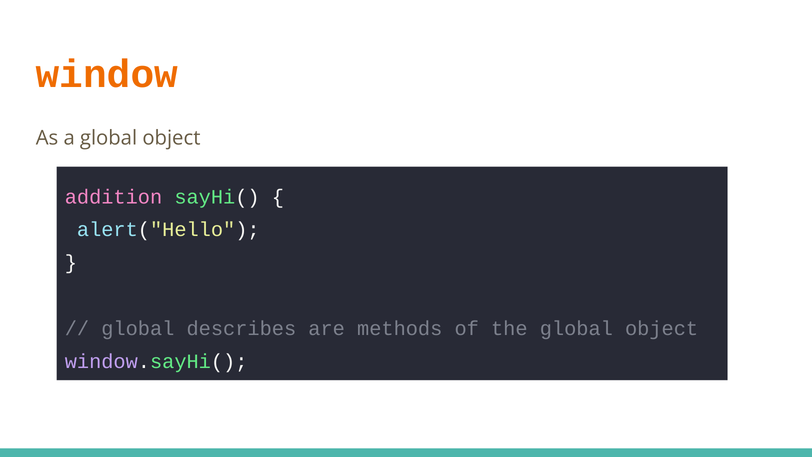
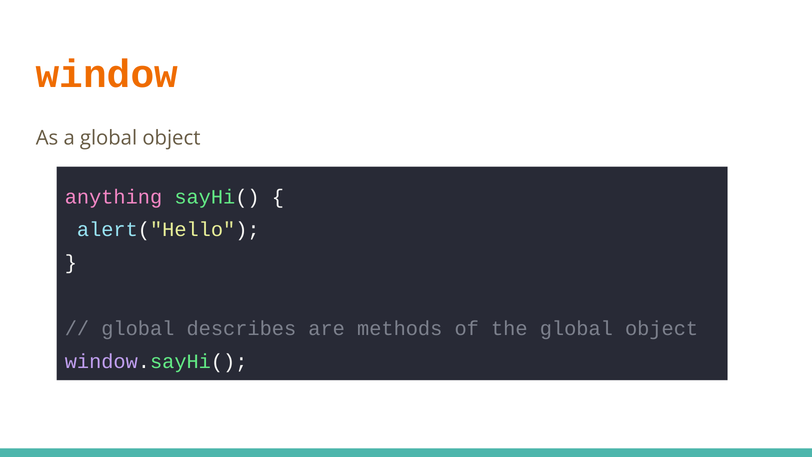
addition: addition -> anything
